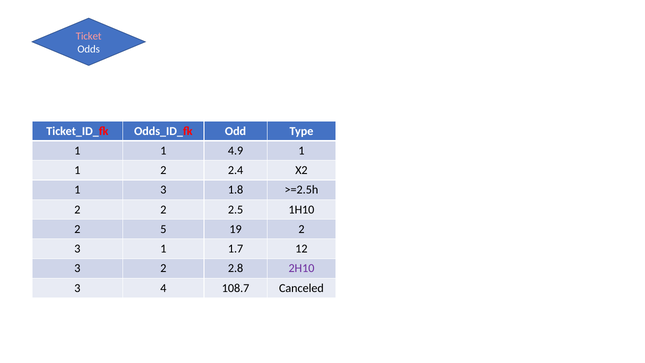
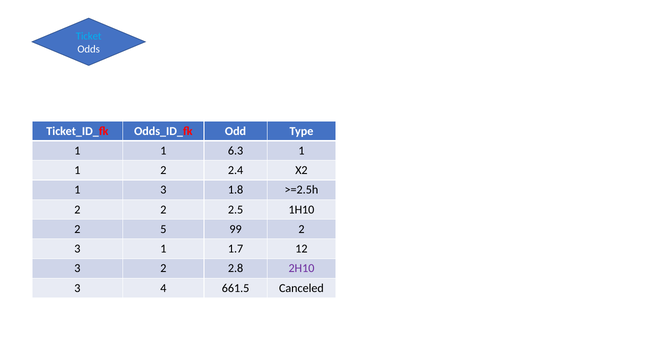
Ticket colour: pink -> light blue
4.9: 4.9 -> 6.3
19: 19 -> 99
108.7: 108.7 -> 661.5
